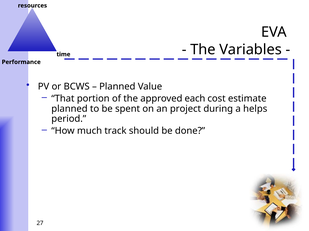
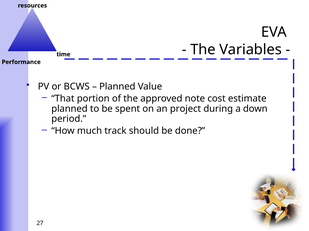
each: each -> note
helps: helps -> down
